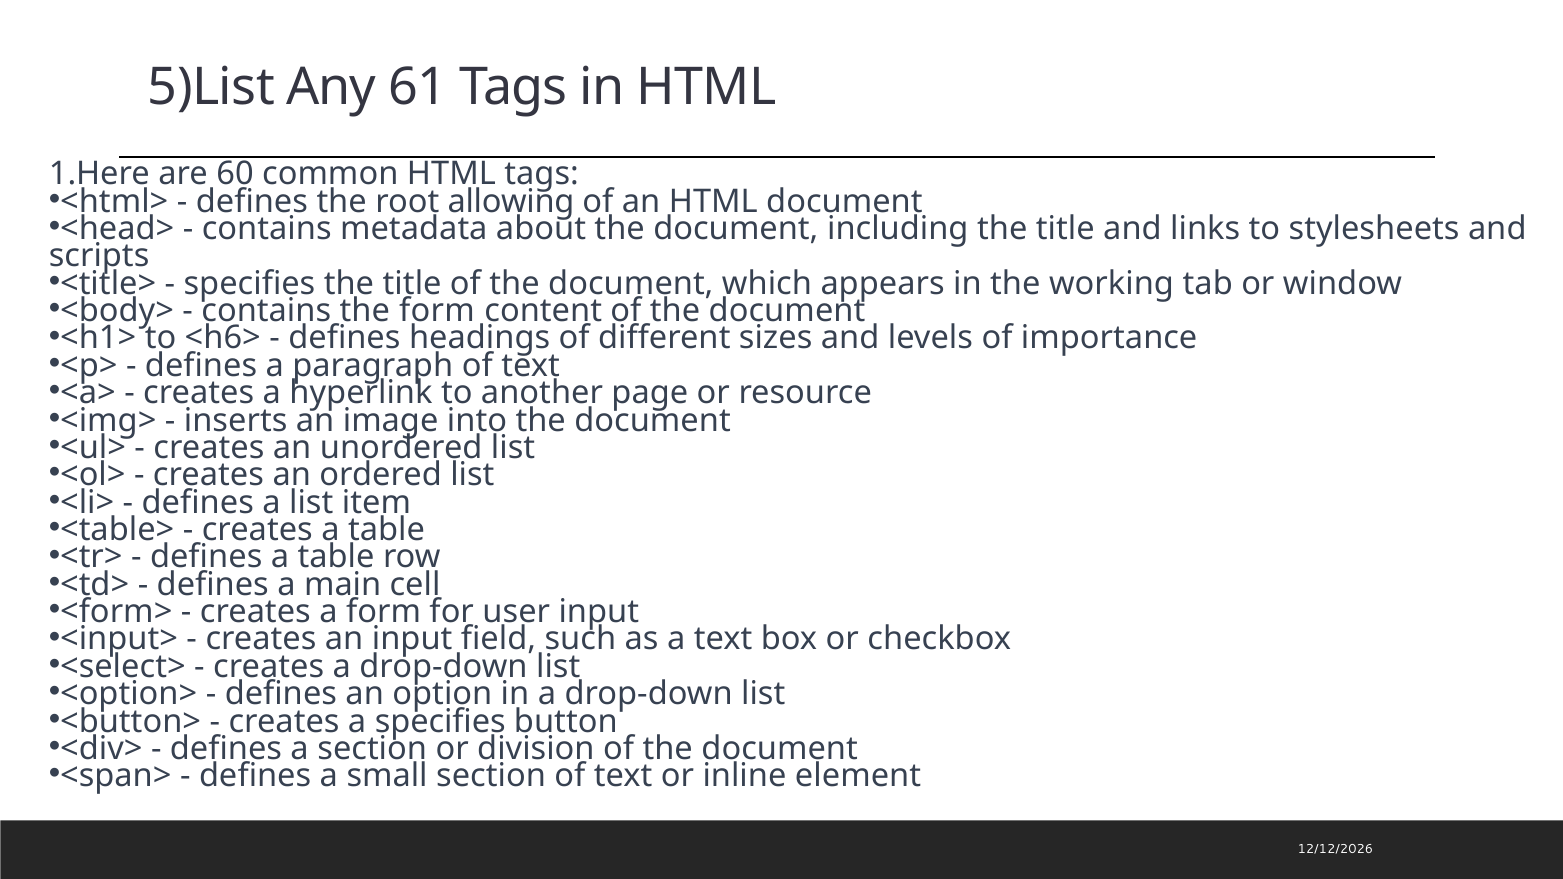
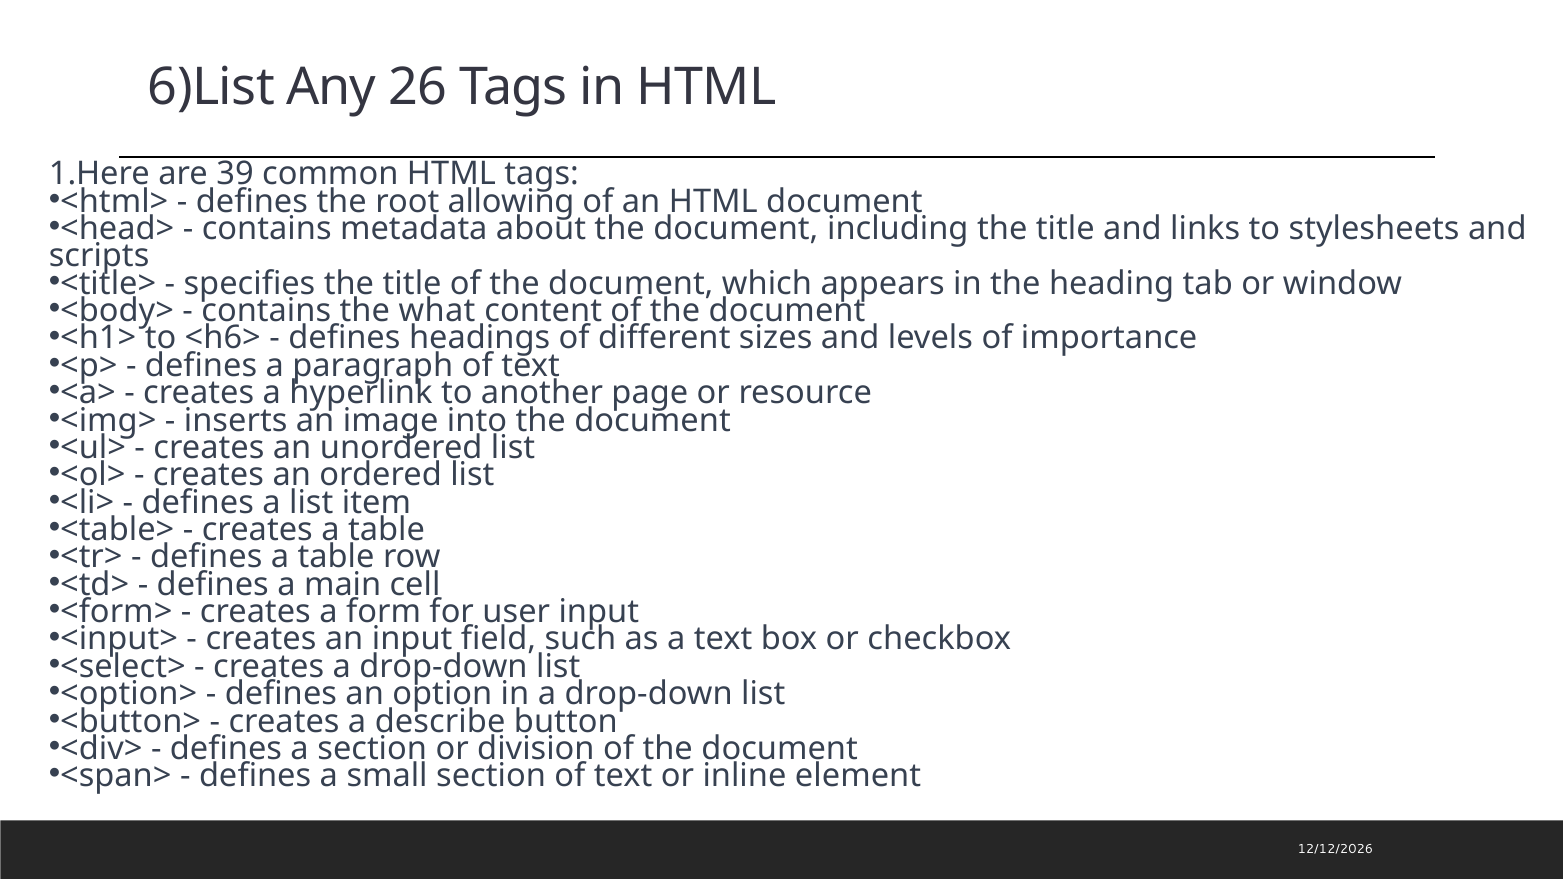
5)List: 5)List -> 6)List
61: 61 -> 26
60: 60 -> 39
working: working -> heading
the form: form -> what
a specifies: specifies -> describe
